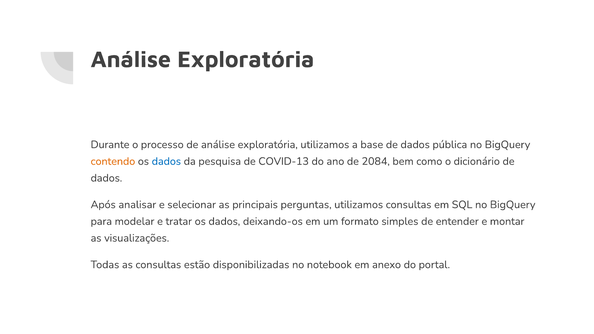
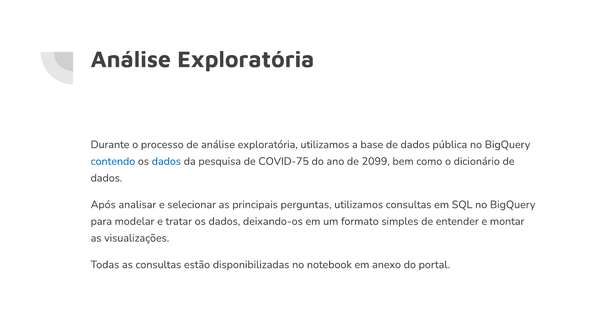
contendo colour: orange -> blue
COVID-13: COVID-13 -> COVID-75
2084: 2084 -> 2099
